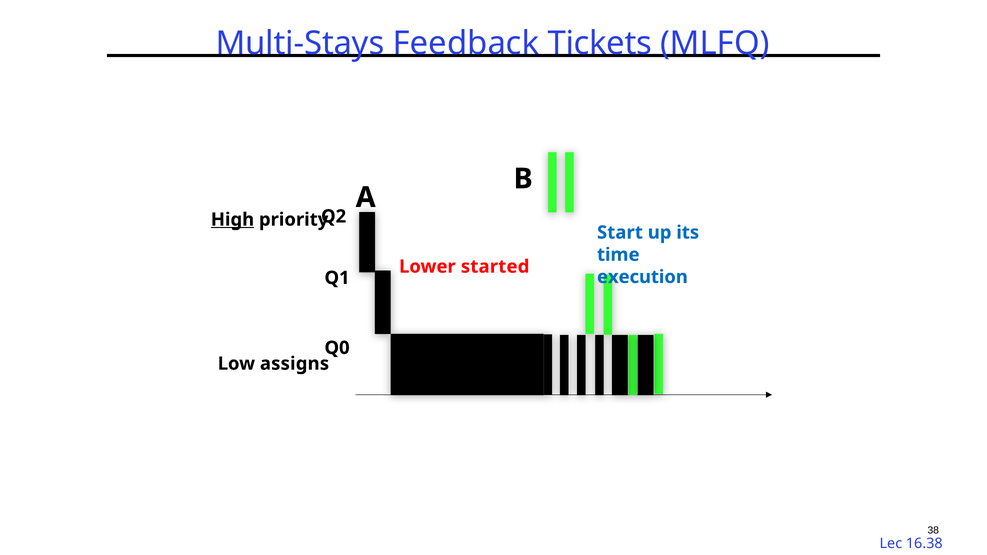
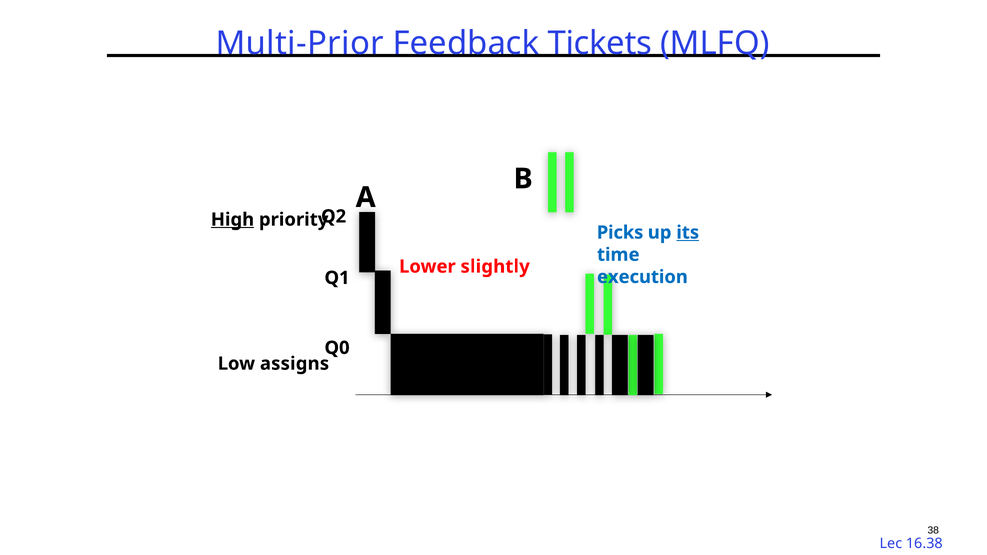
Multi-Stays: Multi-Stays -> Multi-Prior
Start: Start -> Picks
its underline: none -> present
started: started -> slightly
